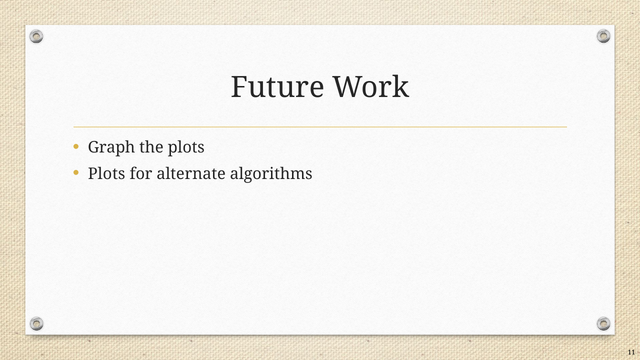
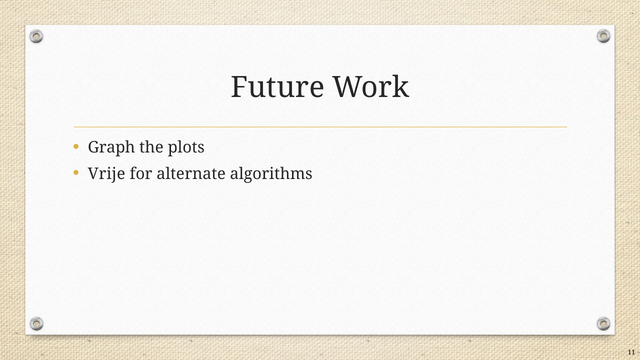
Plots at (107, 174): Plots -> Vrije
